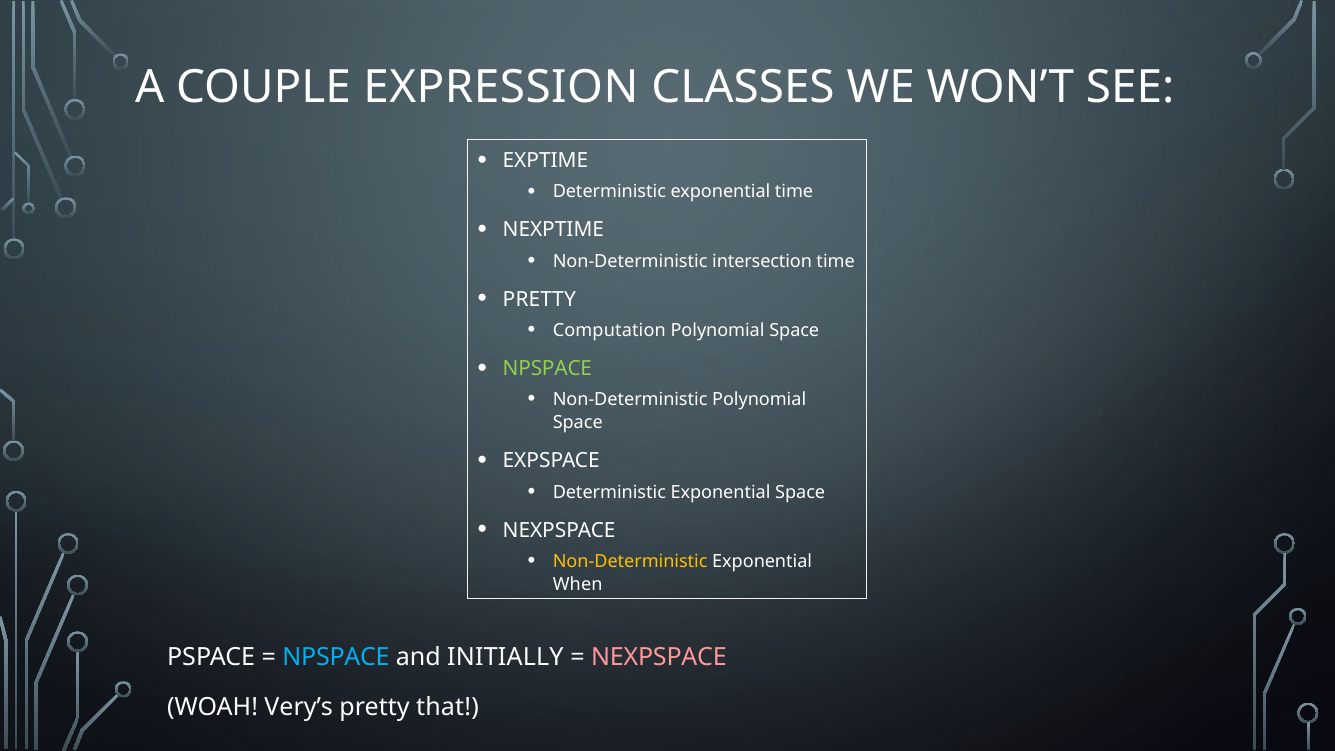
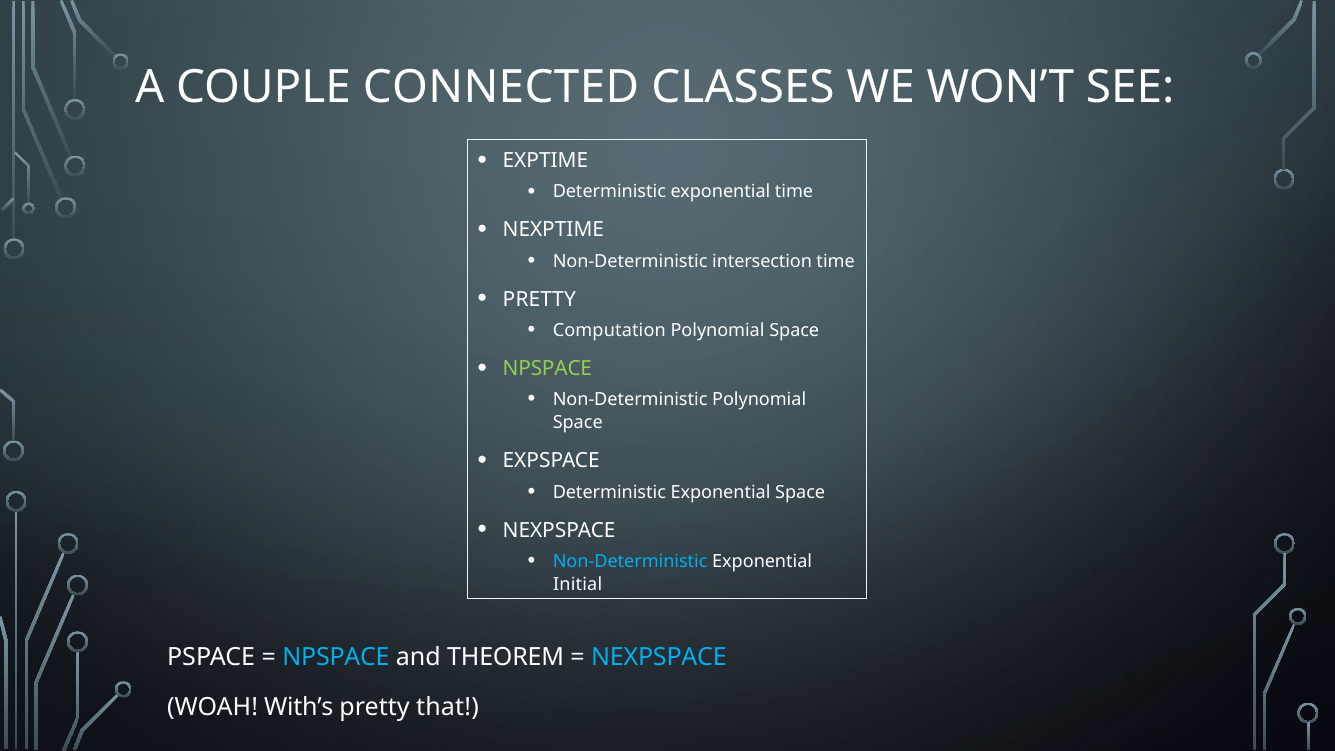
EXPRESSION: EXPRESSION -> CONNECTED
Non-Deterministic at (630, 561) colour: yellow -> light blue
When: When -> Initial
INITIALLY: INITIALLY -> THEOREM
NEXPSPACE at (659, 657) colour: pink -> light blue
Very’s: Very’s -> With’s
